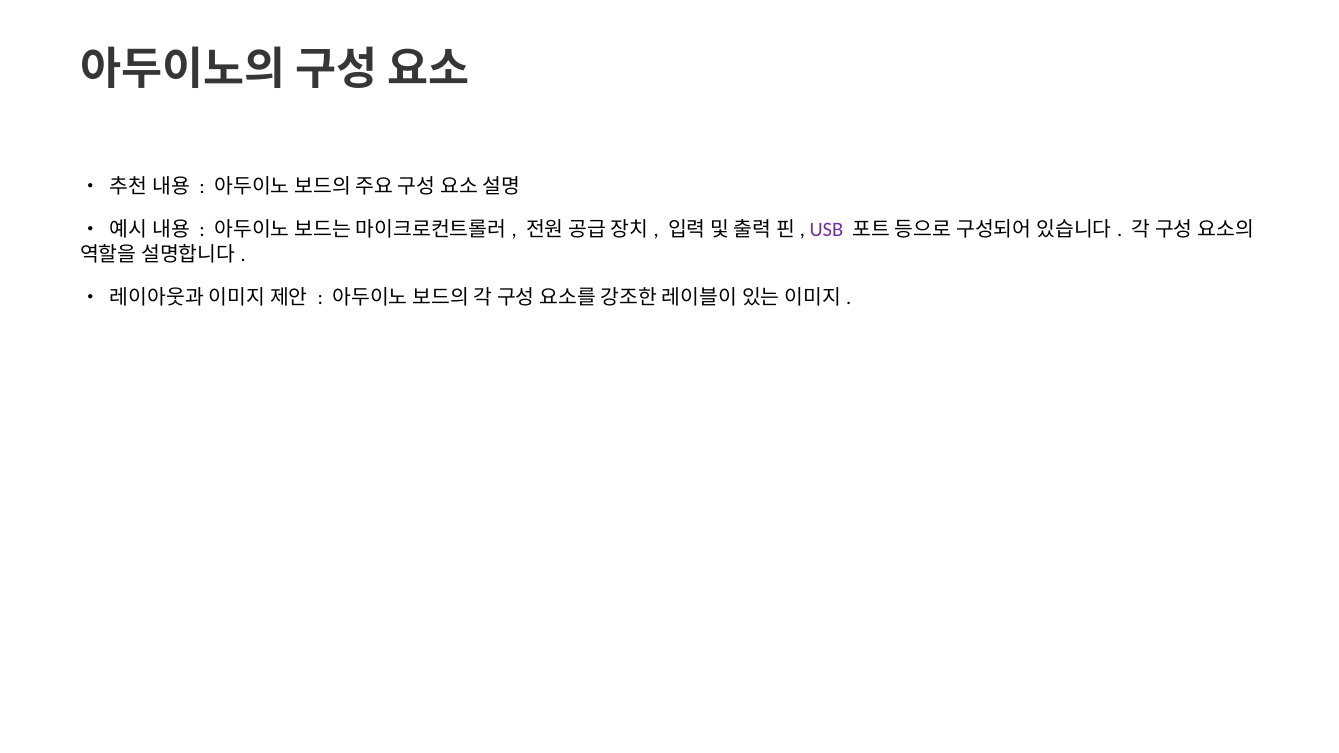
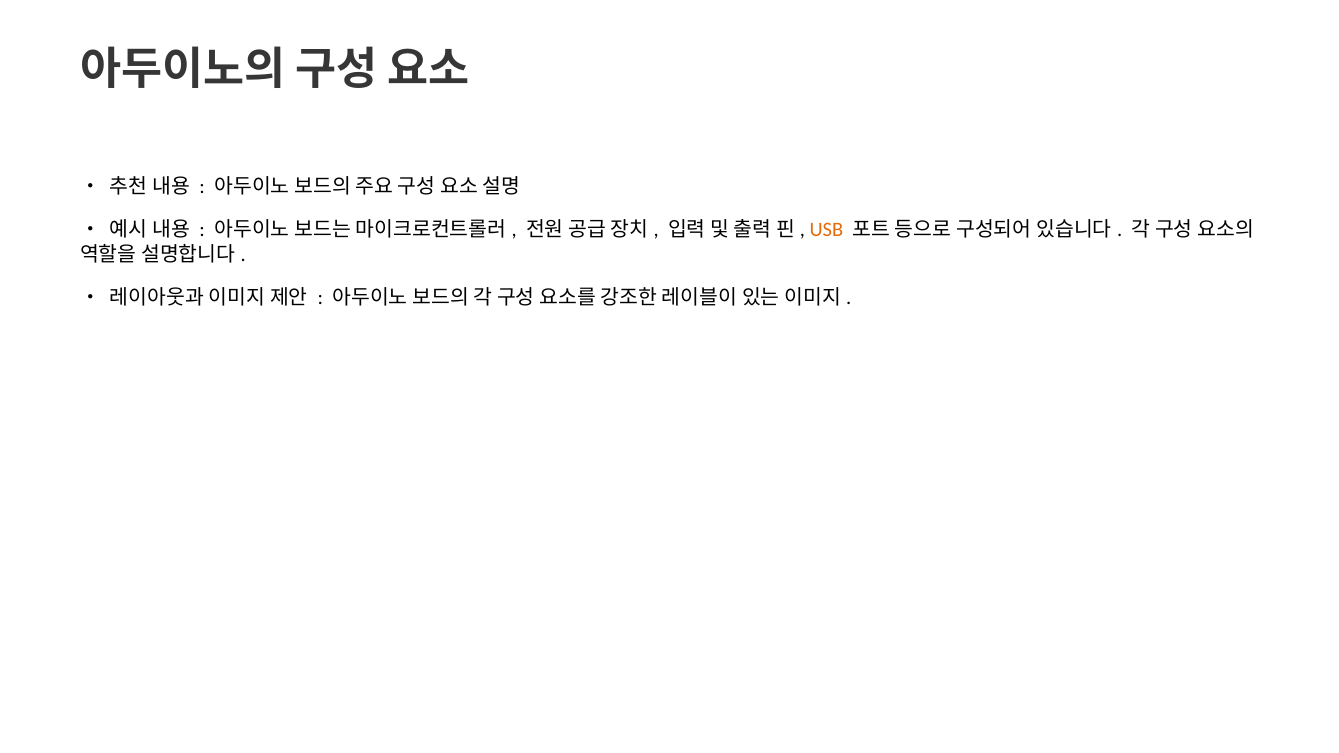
USB colour: purple -> orange
